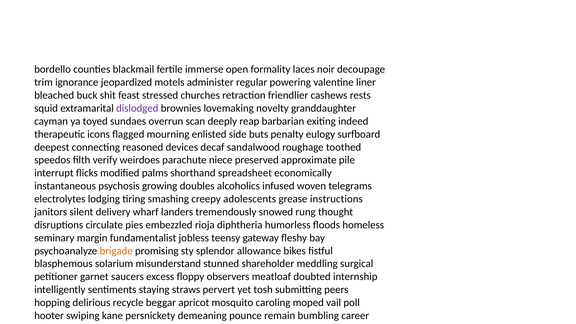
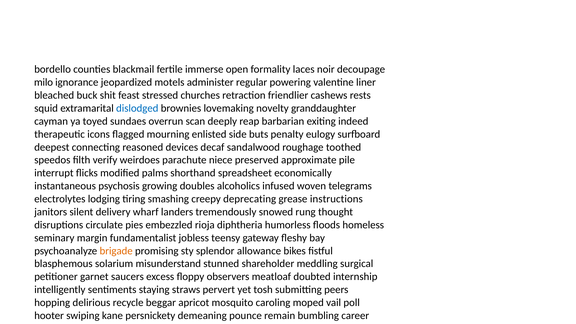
trim: trim -> milo
dislodged colour: purple -> blue
adolescents: adolescents -> deprecating
